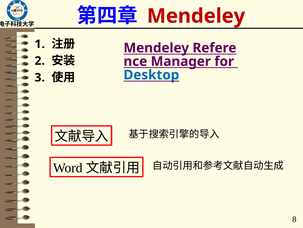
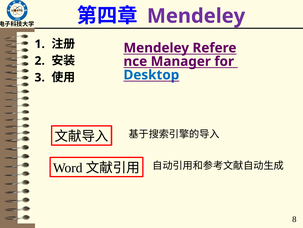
Mendeley at (196, 16) colour: red -> purple
